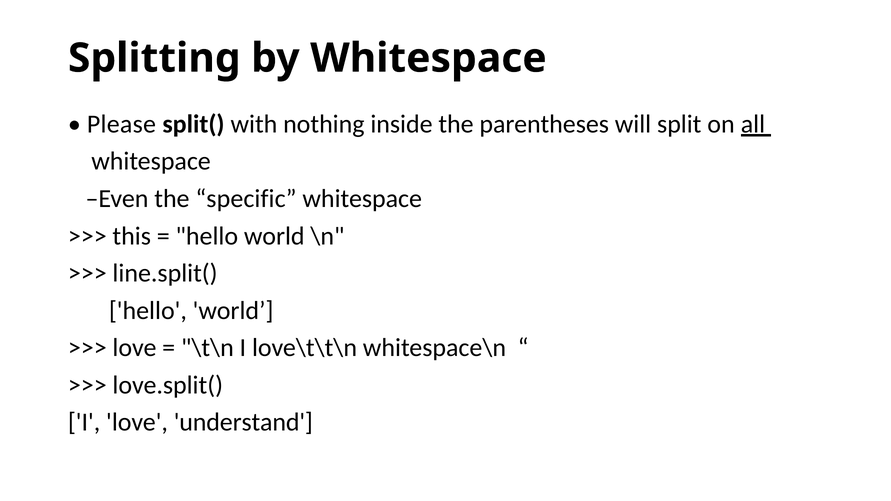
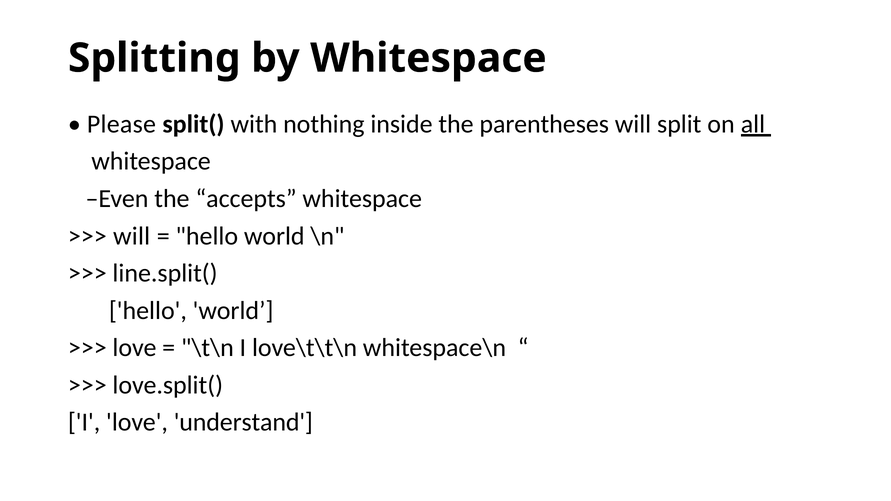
specific: specific -> accepts
this at (132, 236): this -> will
